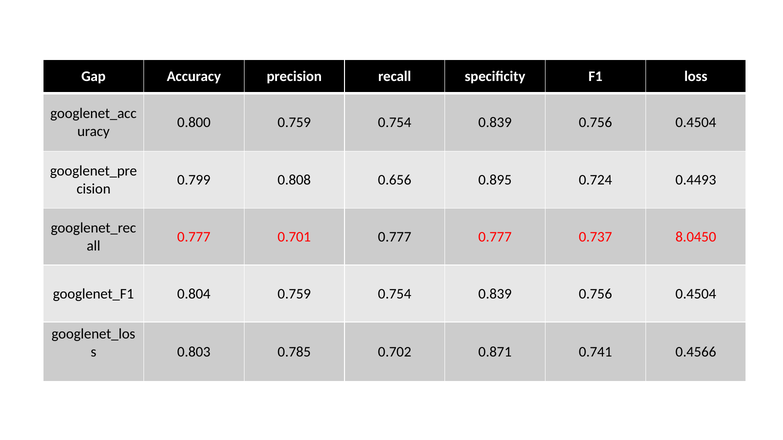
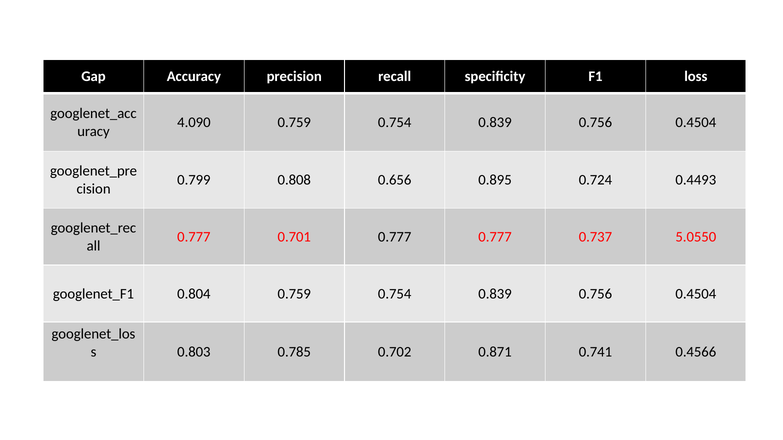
0.800: 0.800 -> 4.090
8.0450: 8.0450 -> 5.0550
